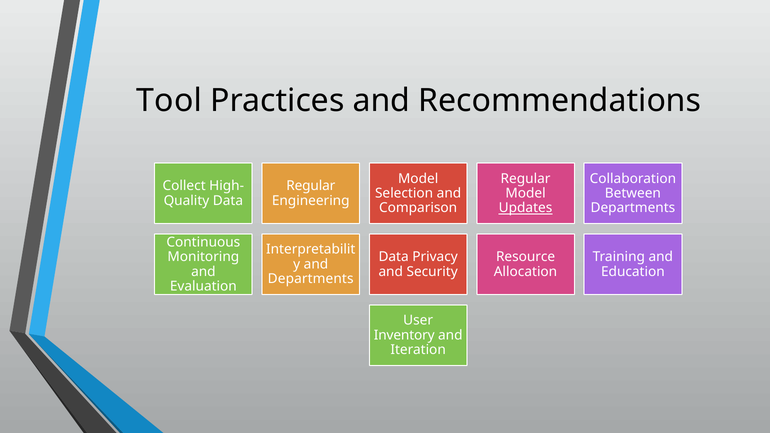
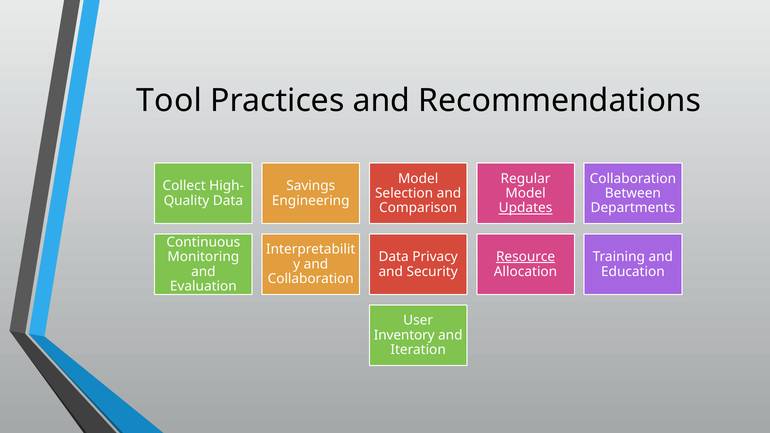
Regular at (311, 186): Regular -> Savings
Resource underline: none -> present
Departments at (311, 279): Departments -> Collaboration
